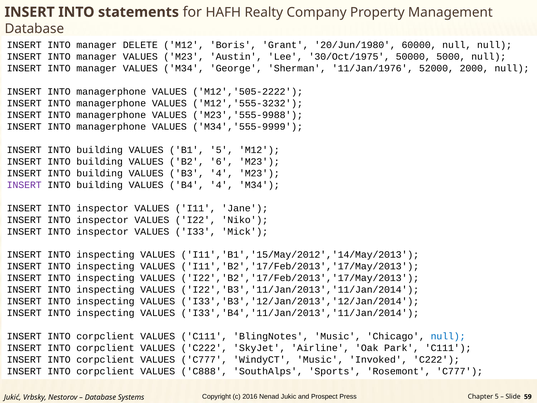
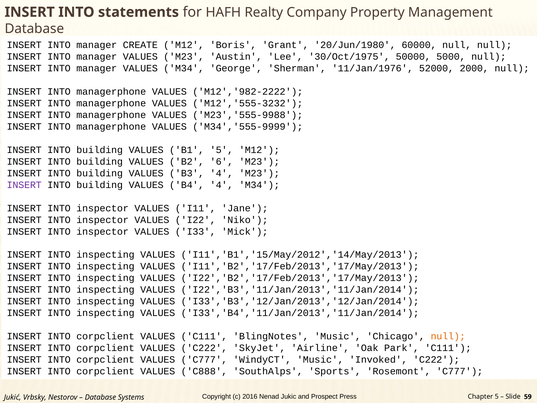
DELETE: DELETE -> CREATE
M12','505-2222: M12','505-2222 -> M12','982-2222
null at (448, 336) colour: blue -> orange
